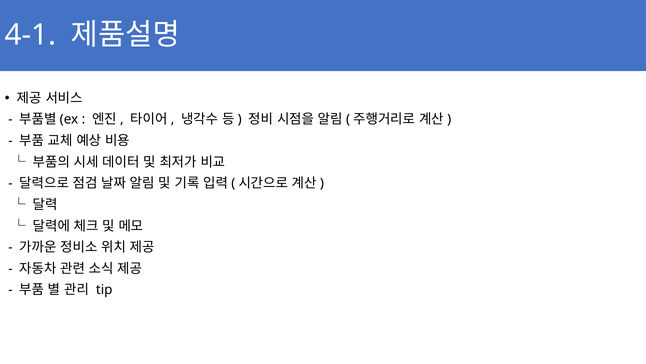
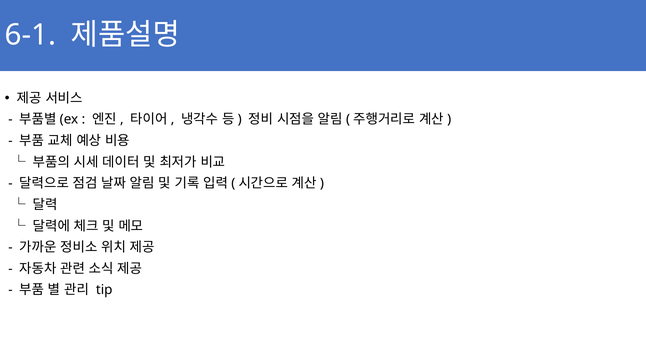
4-1: 4-1 -> 6-1
